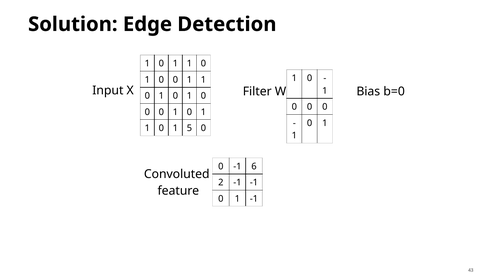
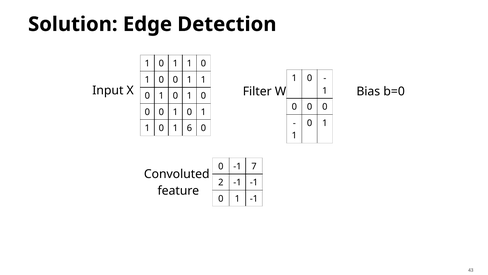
5: 5 -> 6
6: 6 -> 7
